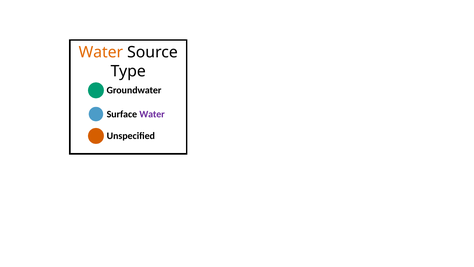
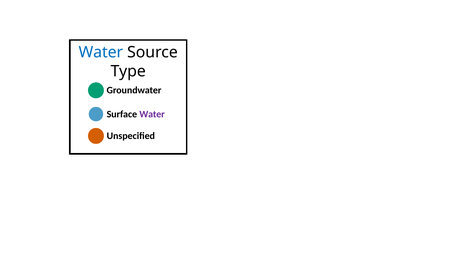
Water at (101, 52) colour: orange -> blue
